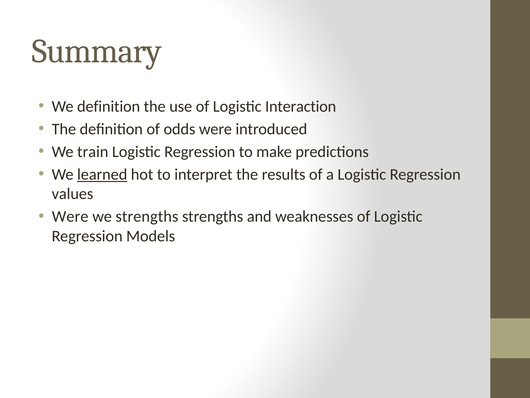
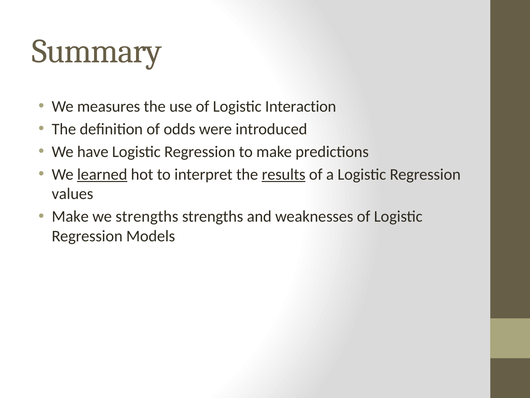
We definition: definition -> measures
train: train -> have
results underline: none -> present
Were at (70, 216): Were -> Make
